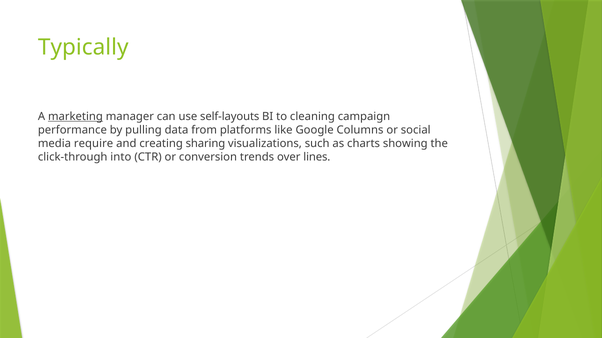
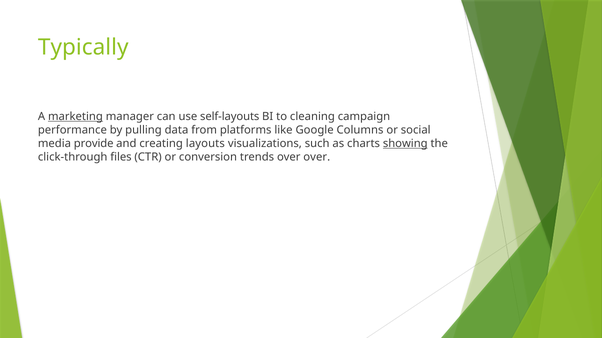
require: require -> provide
sharing: sharing -> layouts
showing underline: none -> present
into: into -> files
over lines: lines -> over
